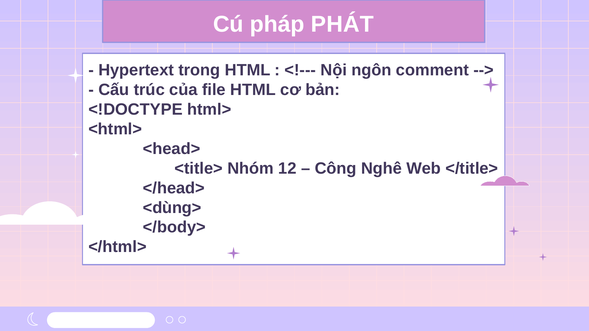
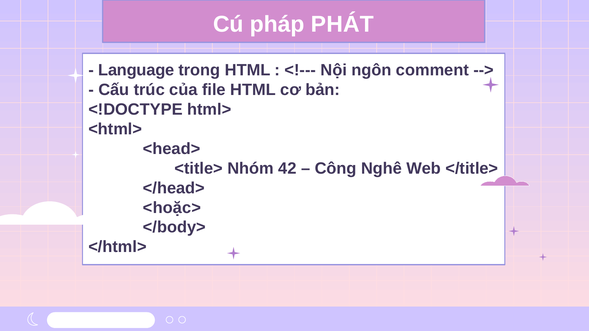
Hypertext: Hypertext -> Language
12: 12 -> 42
<dùng>: <dùng> -> <hoặc>
